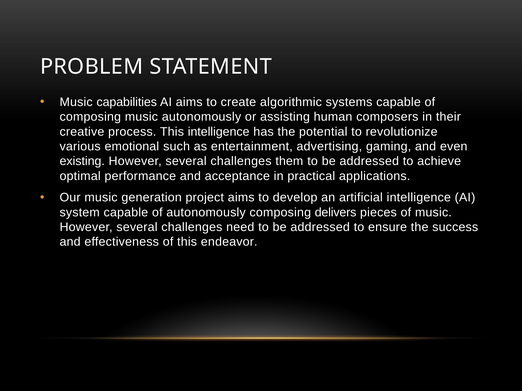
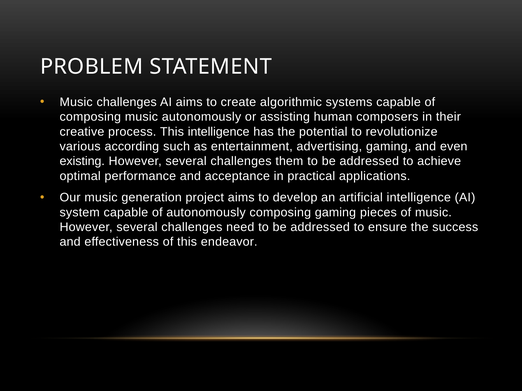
Music capabilities: capabilities -> challenges
emotional: emotional -> according
composing delivers: delivers -> gaming
